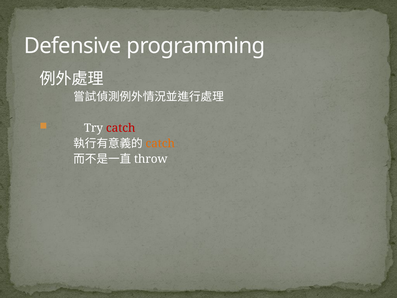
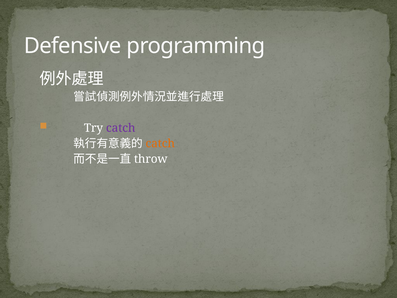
catch at (121, 128) colour: red -> purple
